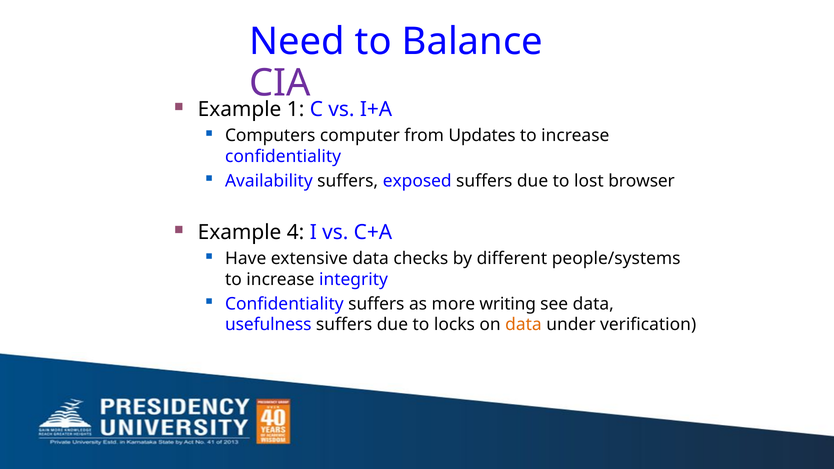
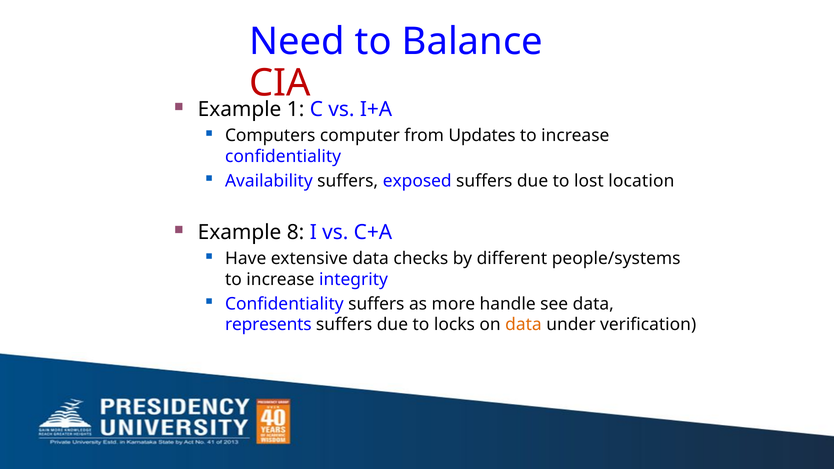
CIA colour: purple -> red
browser: browser -> location
4: 4 -> 8
writing: writing -> handle
usefulness: usefulness -> represents
